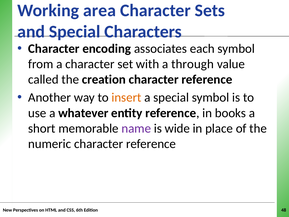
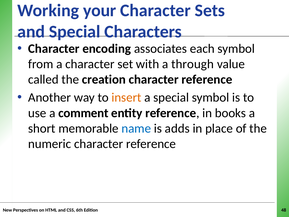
area: area -> your
whatever: whatever -> comment
name colour: purple -> blue
wide: wide -> adds
